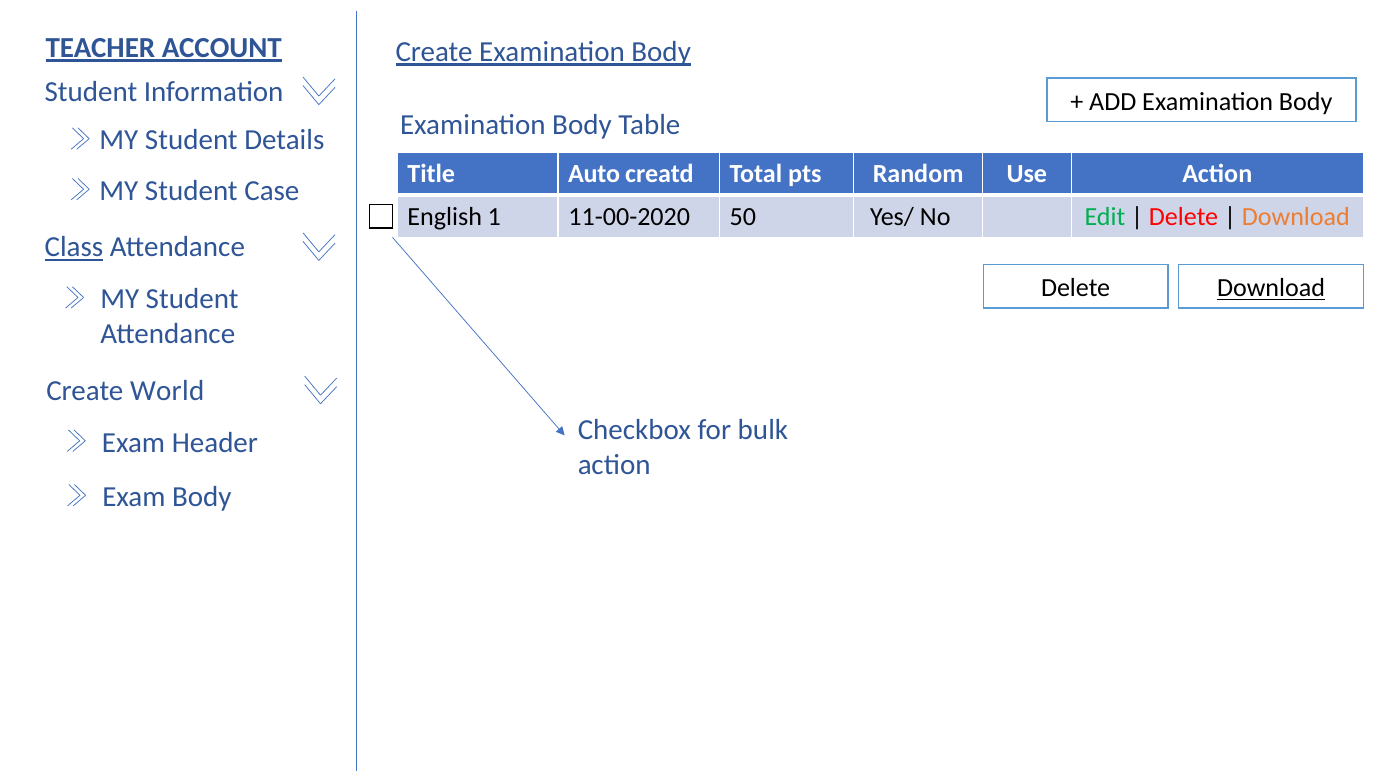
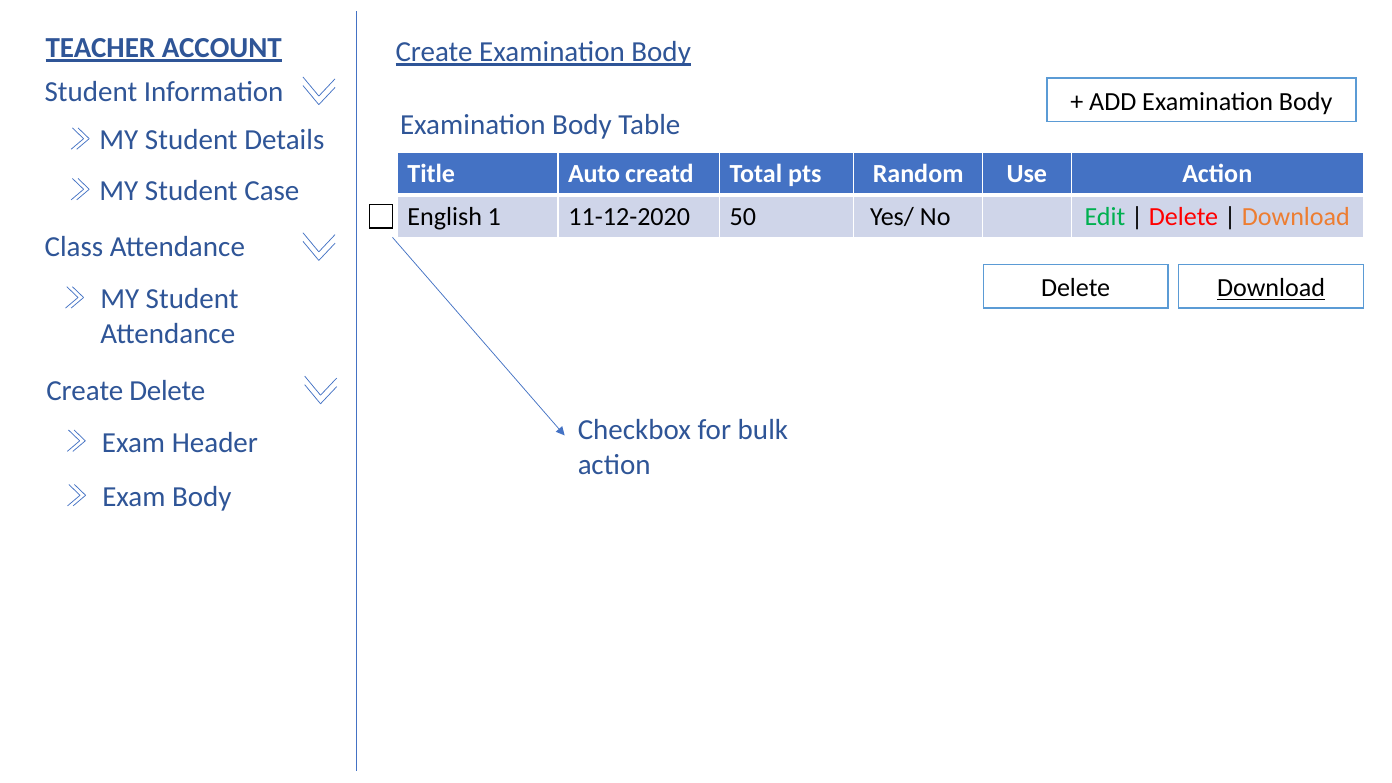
11-00-2020: 11-00-2020 -> 11-12-2020
Class underline: present -> none
Create World: World -> Delete
